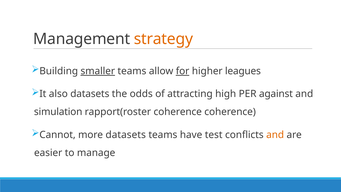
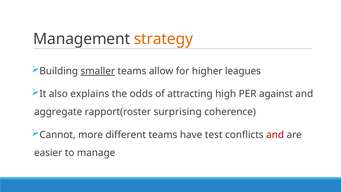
for underline: present -> none
also datasets: datasets -> explains
simulation: simulation -> aggregate
rapport(roster coherence: coherence -> surprising
more datasets: datasets -> different
and at (275, 135) colour: orange -> red
